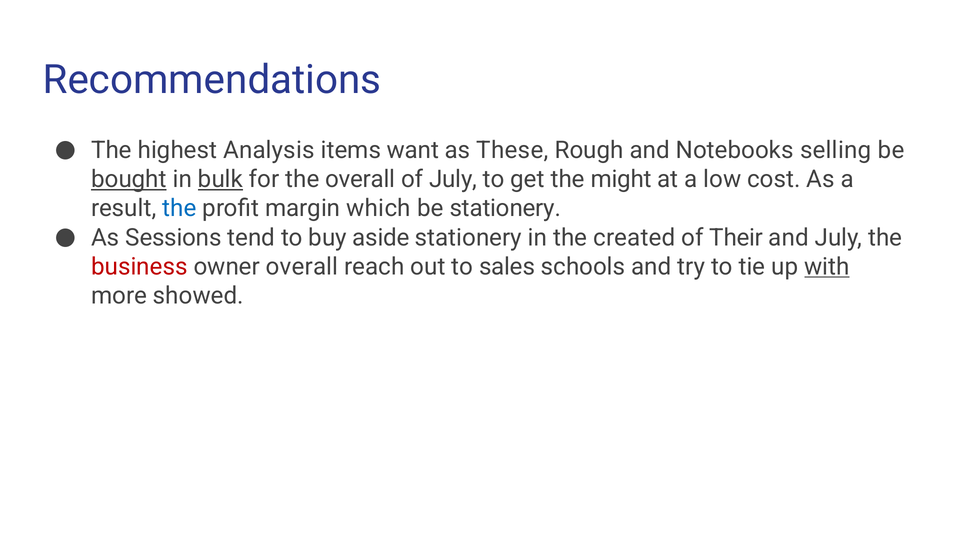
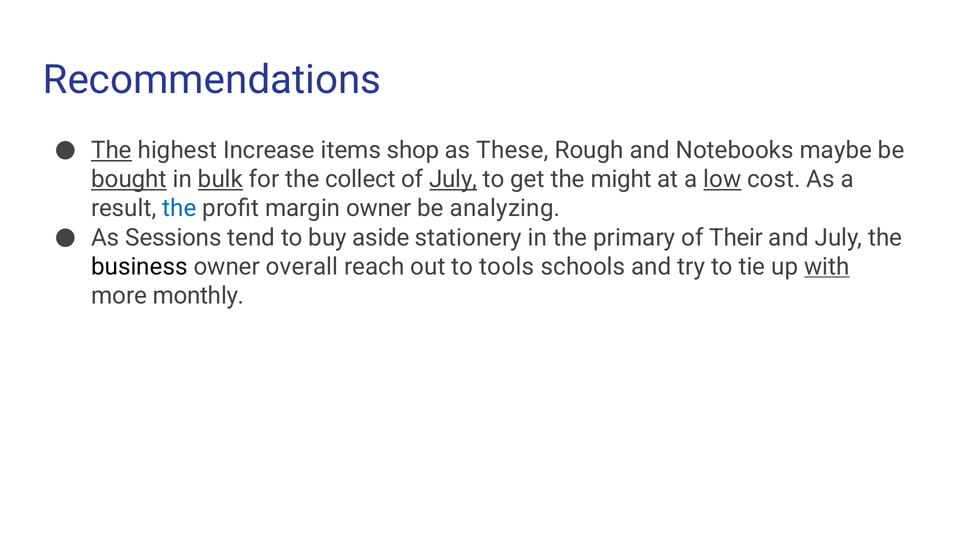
The at (111, 150) underline: none -> present
Analysis: Analysis -> Increase
want: want -> shop
selling: selling -> maybe
the overall: overall -> collect
July at (453, 179) underline: none -> present
low underline: none -> present
margin which: which -> owner
be stationery: stationery -> analyzing
created: created -> primary
business colour: red -> black
sales: sales -> tools
showed: showed -> monthly
